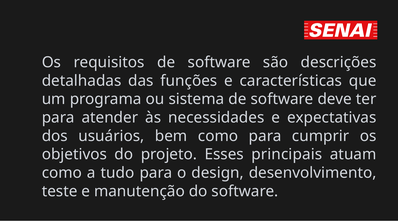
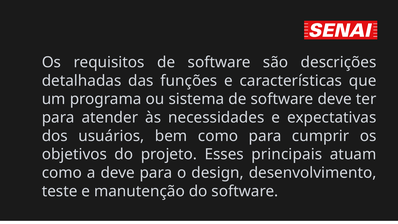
a tudo: tudo -> deve
